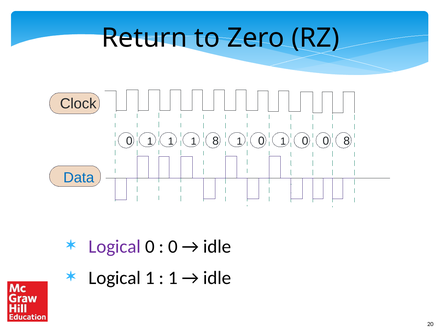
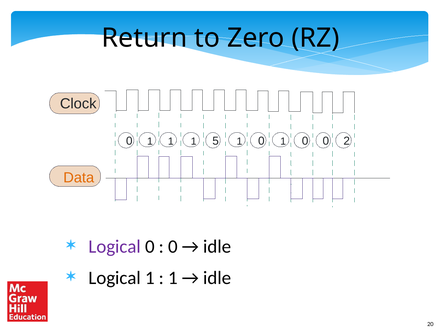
1 8: 8 -> 5
0 8: 8 -> 2
Data colour: blue -> orange
